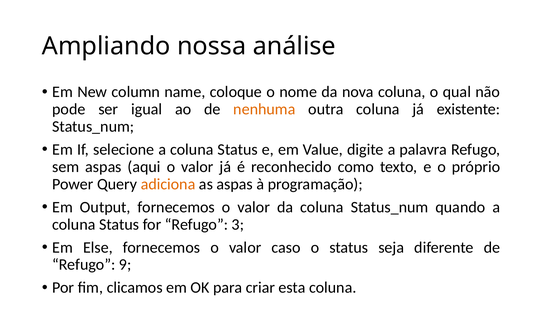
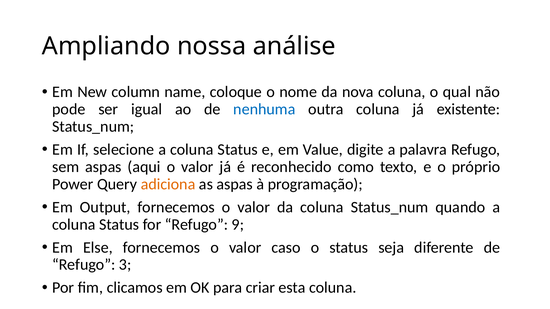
nenhuma colour: orange -> blue
3: 3 -> 9
9: 9 -> 3
